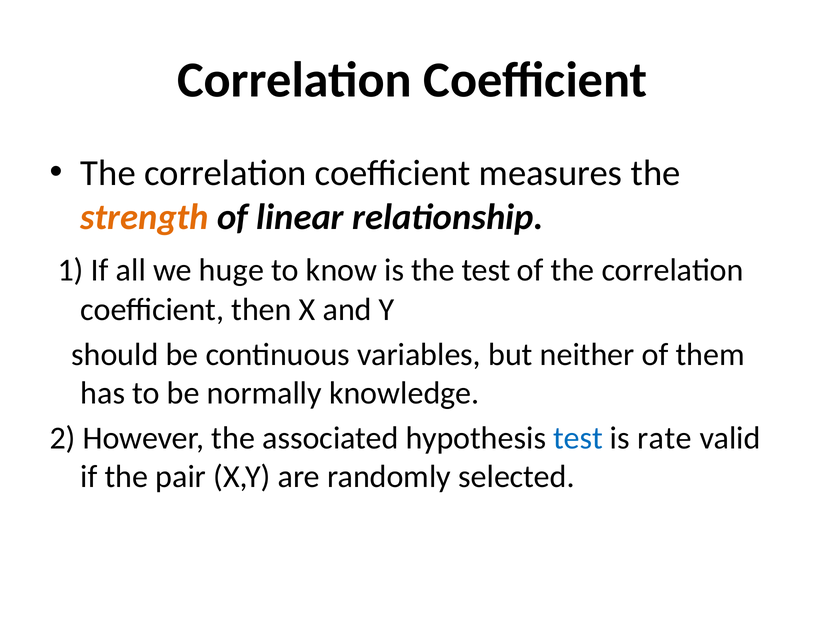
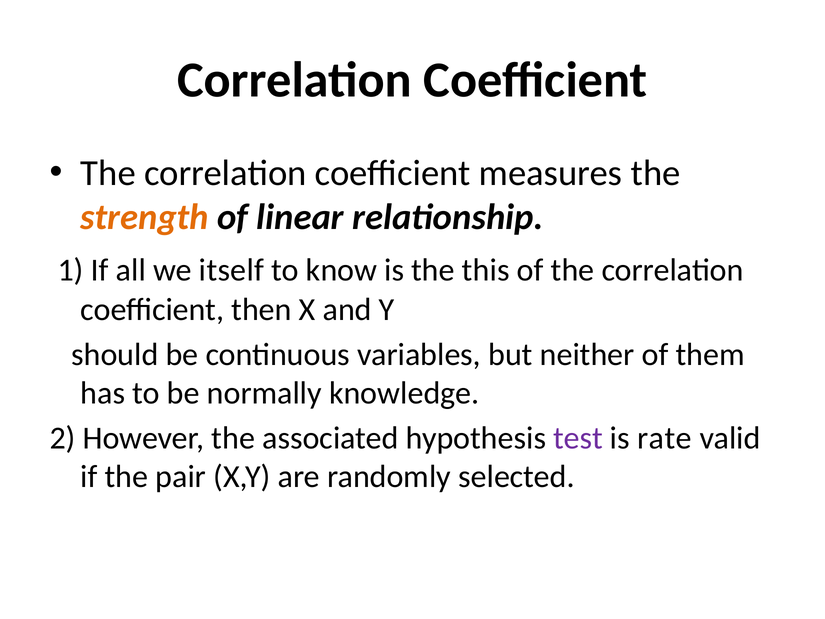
huge: huge -> itself
the test: test -> this
test at (578, 438) colour: blue -> purple
